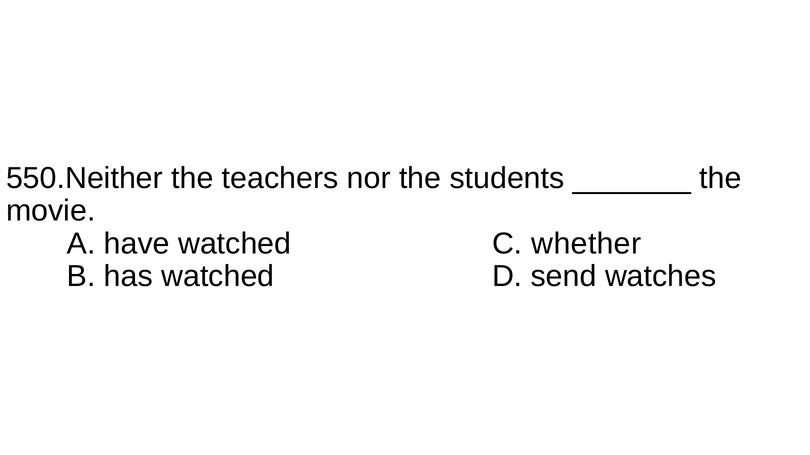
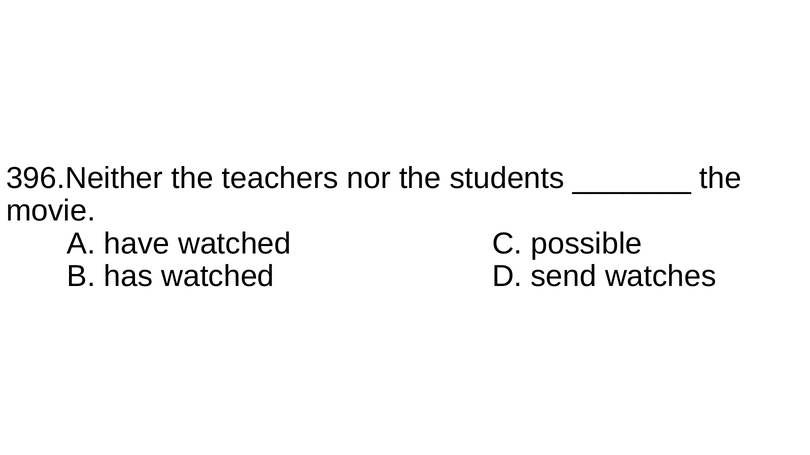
550.Neither: 550.Neither -> 396.Neither
whether: whether -> possible
